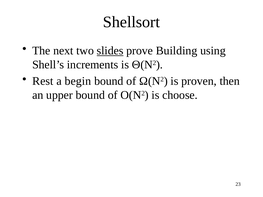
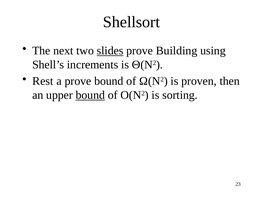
a begin: begin -> prove
bound at (90, 95) underline: none -> present
choose: choose -> sorting
